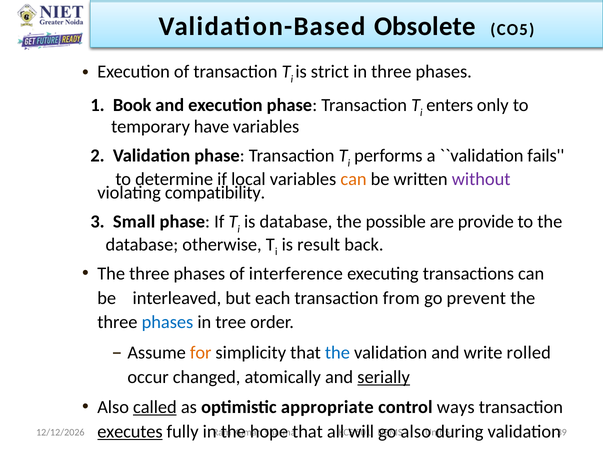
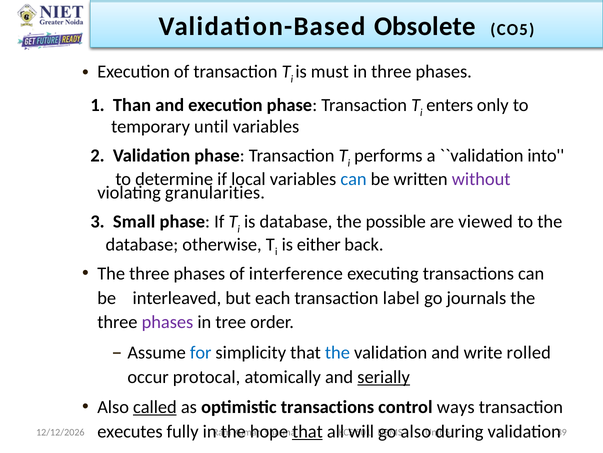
strict: strict -> must
Book: Book -> Than
have: have -> until
fails: fails -> into
can at (354, 179) colour: orange -> blue
compatibility: compatibility -> granularities
provide: provide -> viewed
result: result -> either
from: from -> label
prevent: prevent -> journals
phases at (167, 322) colour: blue -> purple
for colour: orange -> blue
changed: changed -> protocal
optimistic appropriate: appropriate -> transactions
executes underline: present -> none
that at (307, 431) underline: none -> present
